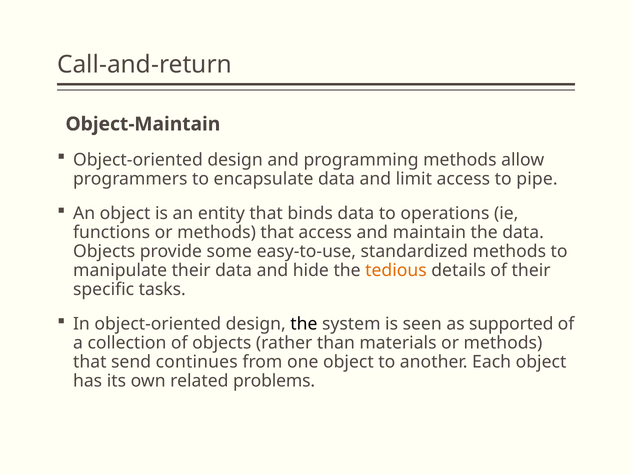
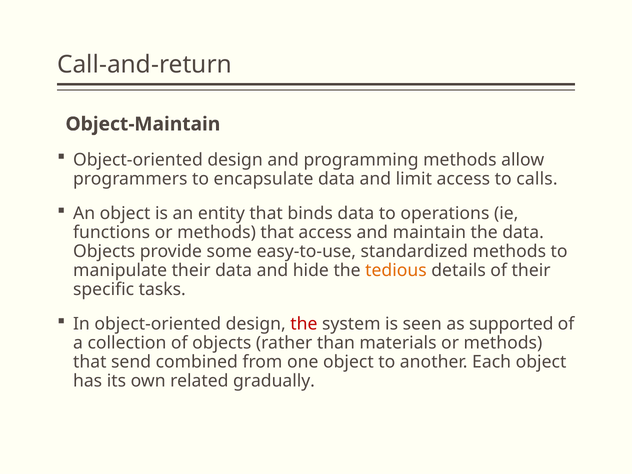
pipe: pipe -> calls
the at (304, 324) colour: black -> red
continues: continues -> combined
problems: problems -> gradually
